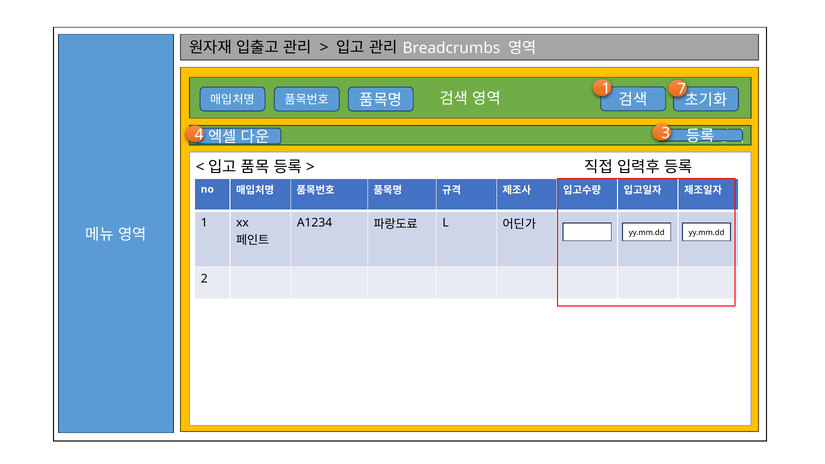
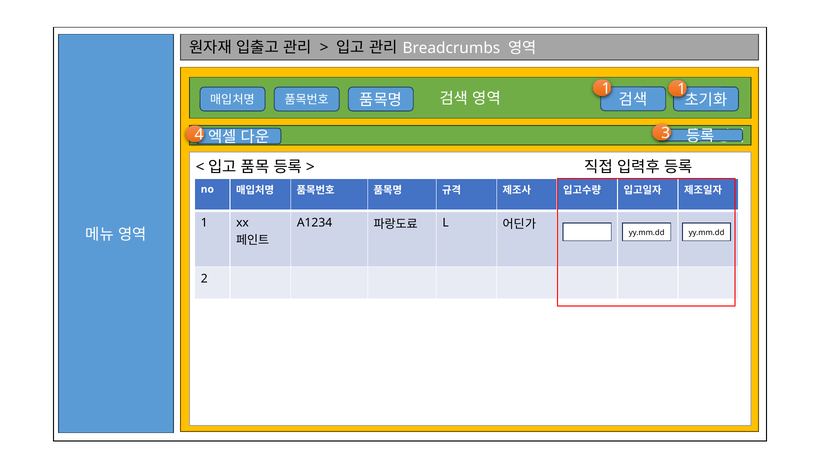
1 7: 7 -> 1
